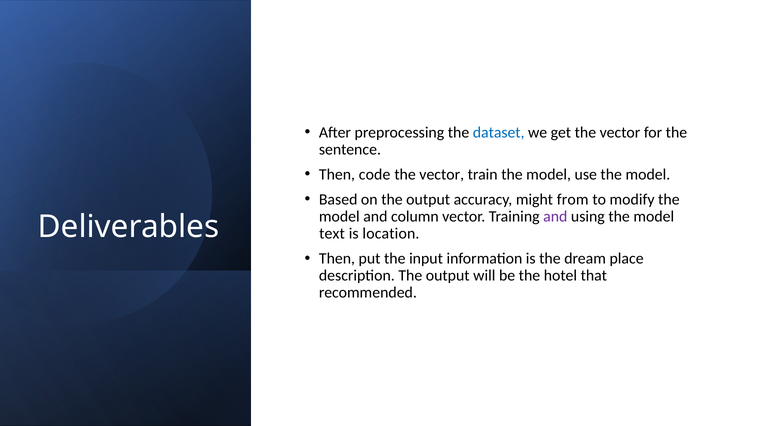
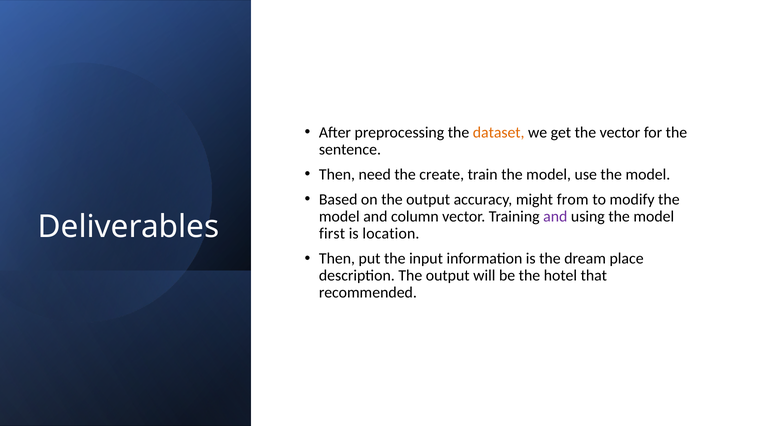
dataset colour: blue -> orange
code: code -> need
vector at (442, 175): vector -> create
text: text -> first
